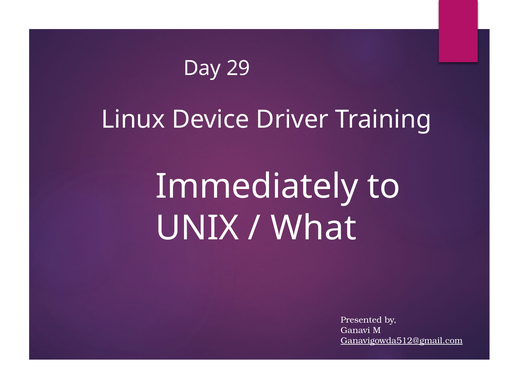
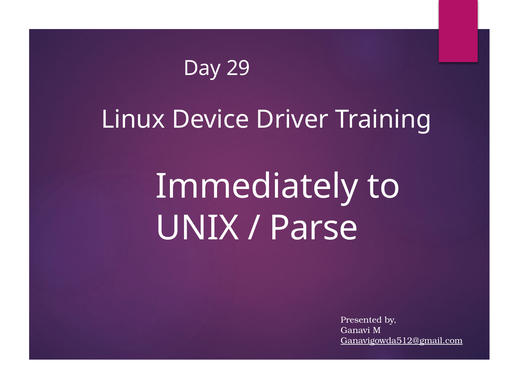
What: What -> Parse
